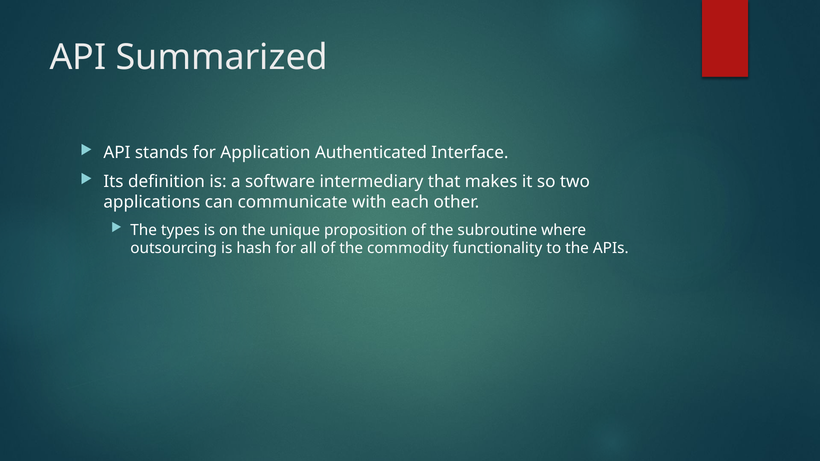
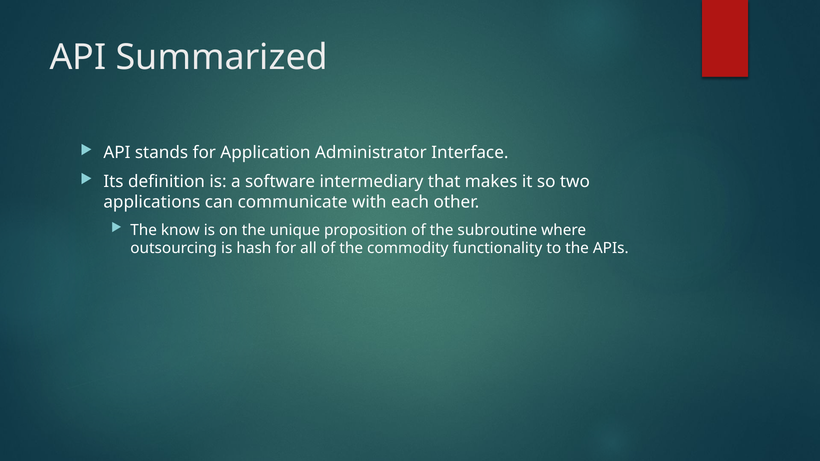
Authenticated: Authenticated -> Administrator
types: types -> know
